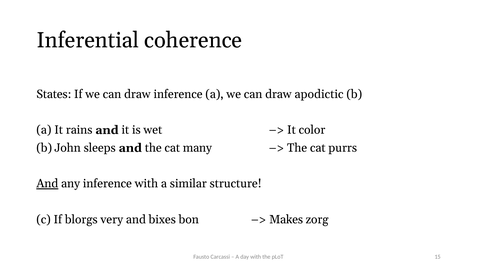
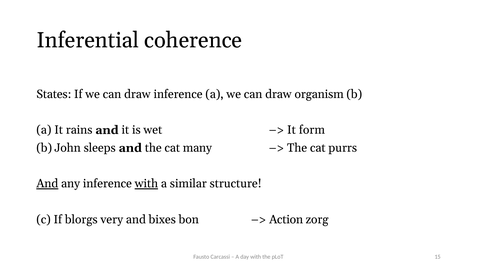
apodictic: apodictic -> organism
color: color -> form
with at (146, 183) underline: none -> present
Makes: Makes -> Action
